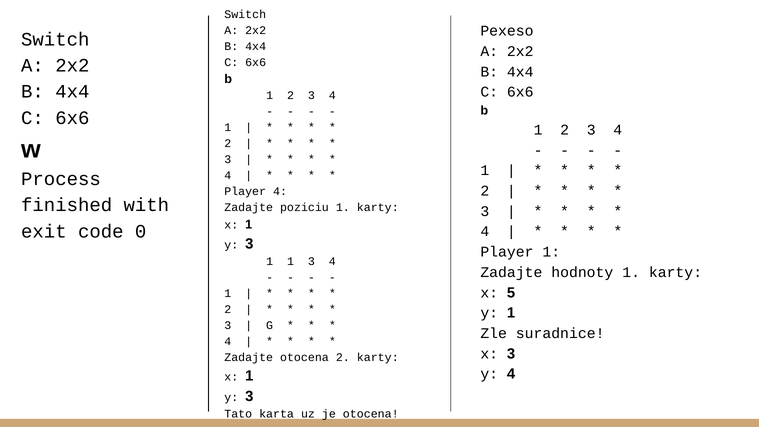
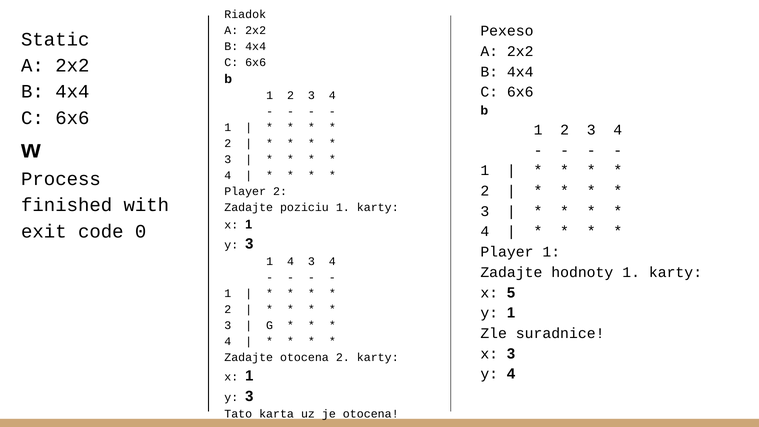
Switch at (245, 14): Switch -> Riadok
Switch at (55, 39): Switch -> Static
Player 4: 4 -> 2
1 1: 1 -> 4
